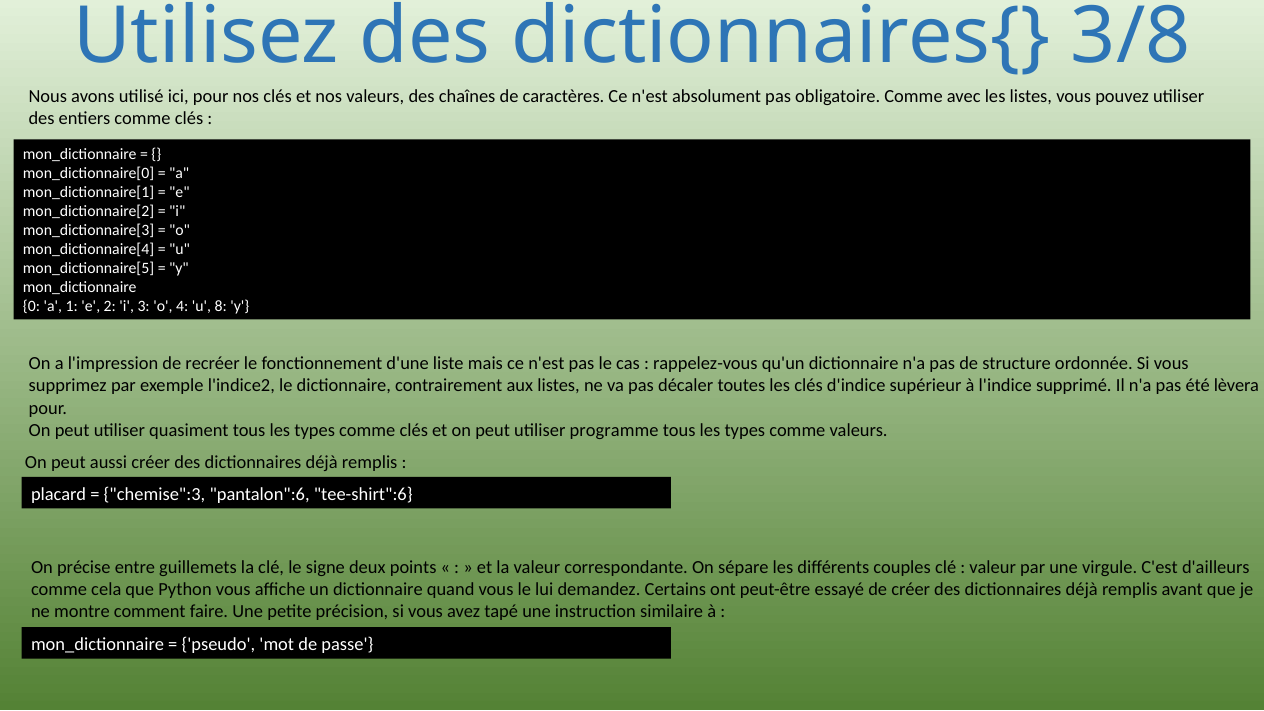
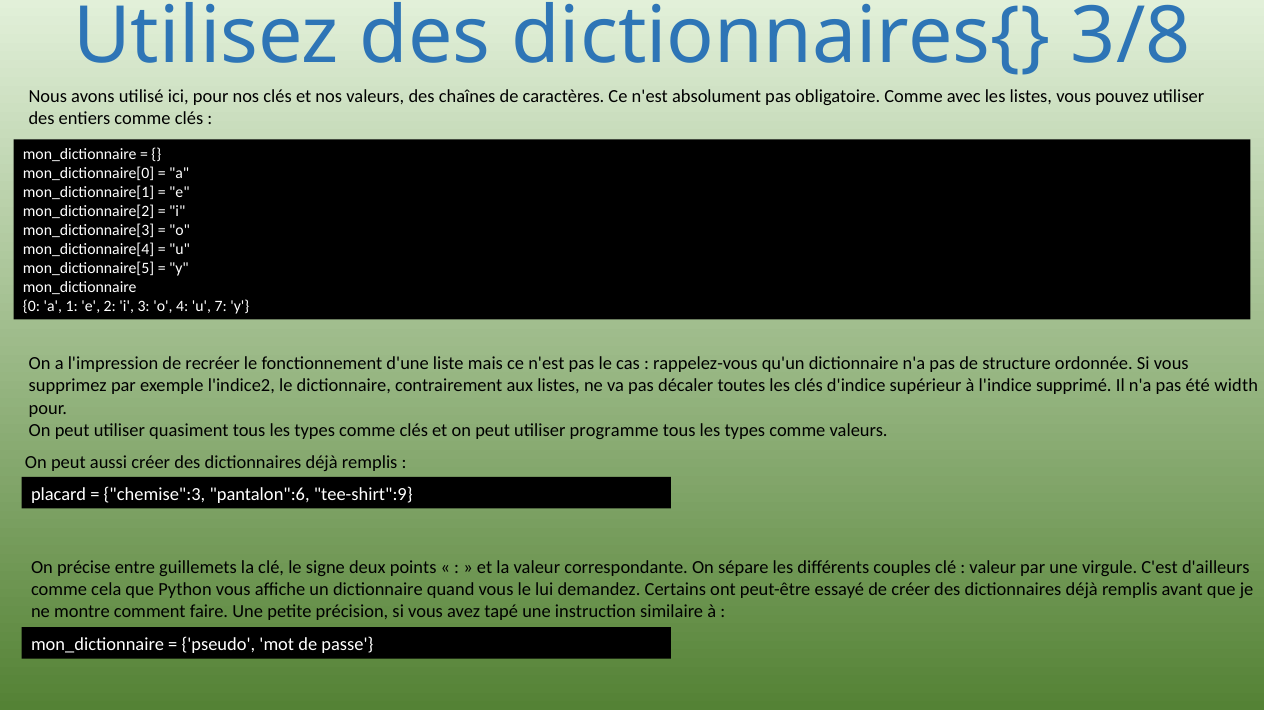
8: 8 -> 7
lèvera: lèvera -> width
tee-shirt":6: tee-shirt":6 -> tee-shirt":9
